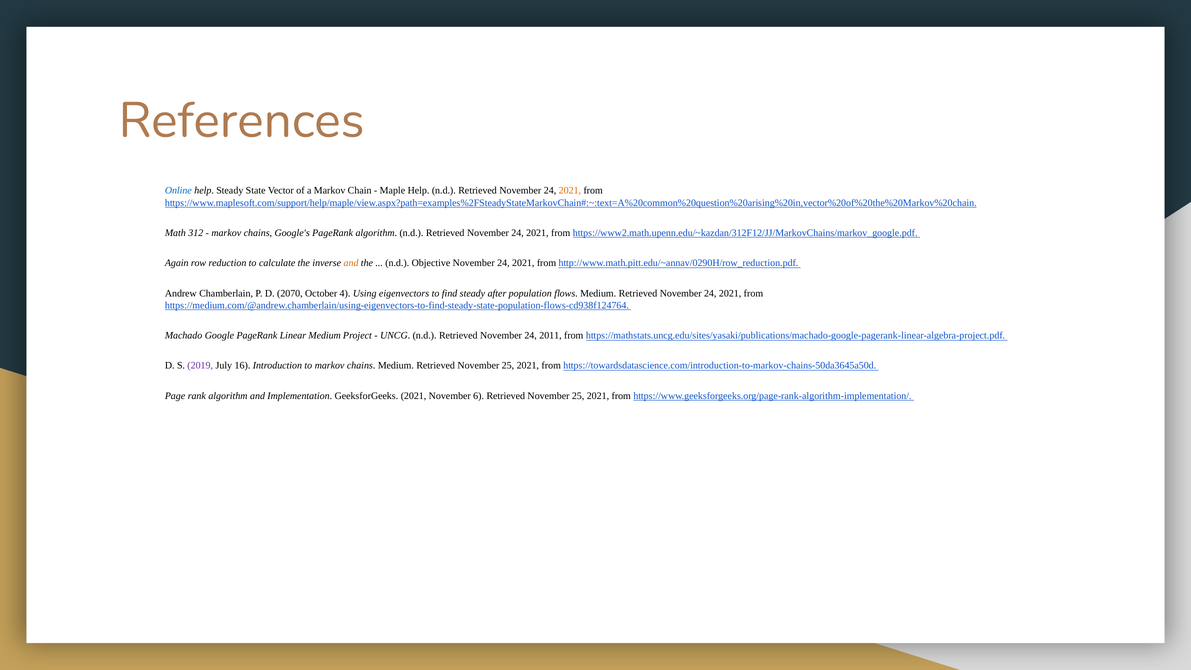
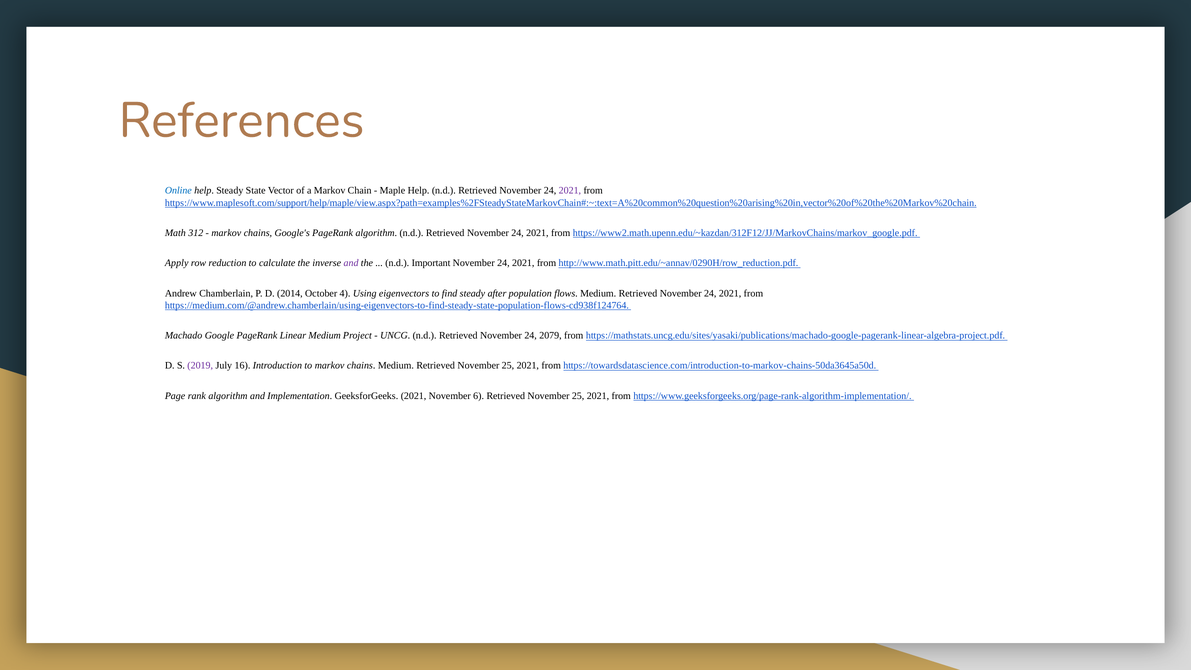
2021 at (570, 191) colour: orange -> purple
Again: Again -> Apply
and at (351, 263) colour: orange -> purple
Objective: Objective -> Important
2070: 2070 -> 2014
2011: 2011 -> 2079
